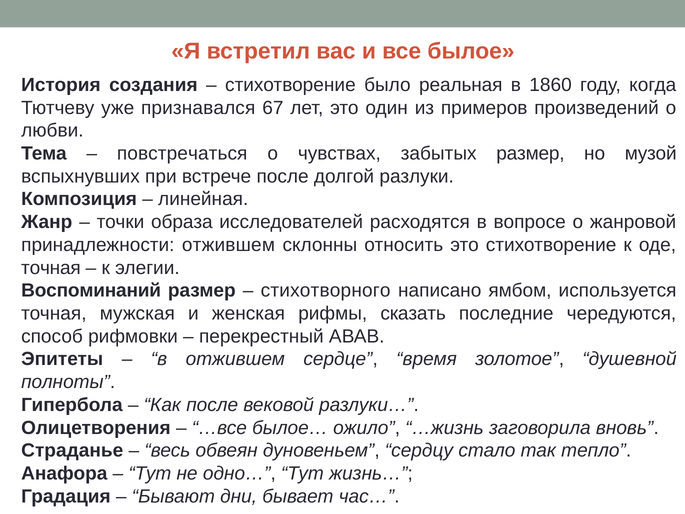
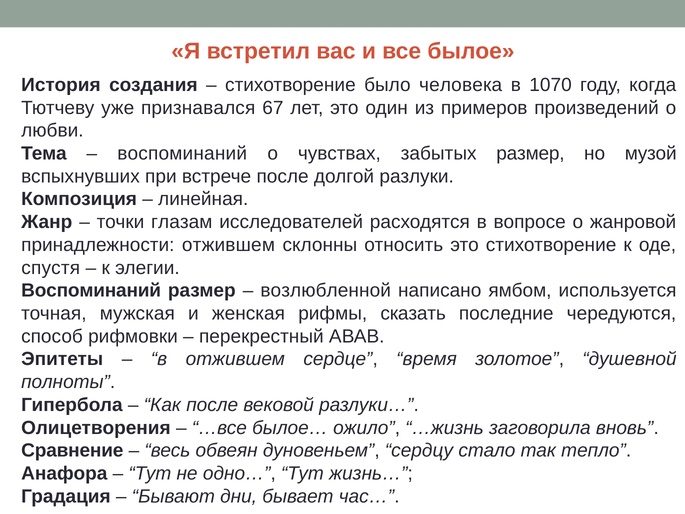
реальная: реальная -> человека
1860: 1860 -> 1070
повстречаться at (182, 153): повстречаться -> воспоминаний
образа: образа -> глазам
точная at (51, 268): точная -> спустя
стихотворного: стихотворного -> возлюбленной
Страданье: Страданье -> Сравнение
